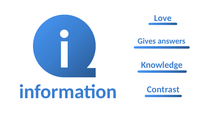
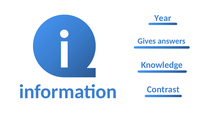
Love: Love -> Year
